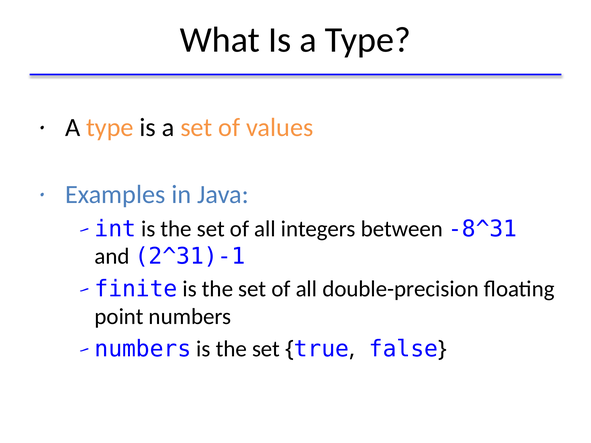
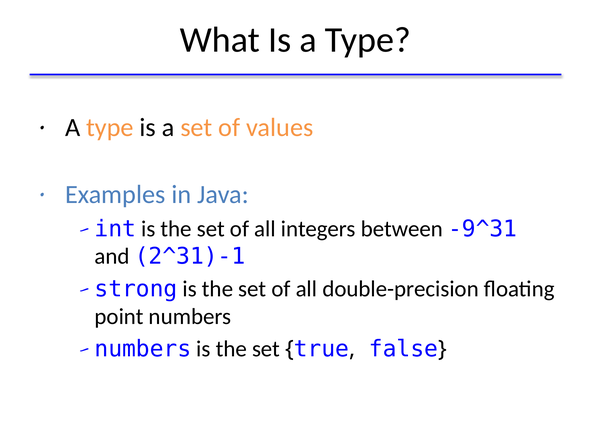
-8^31: -8^31 -> -9^31
finite: finite -> strong
